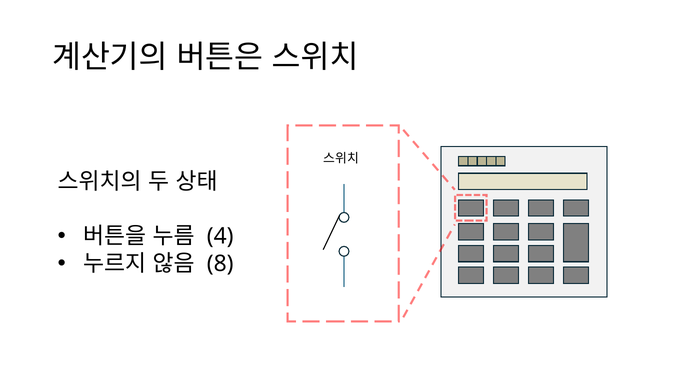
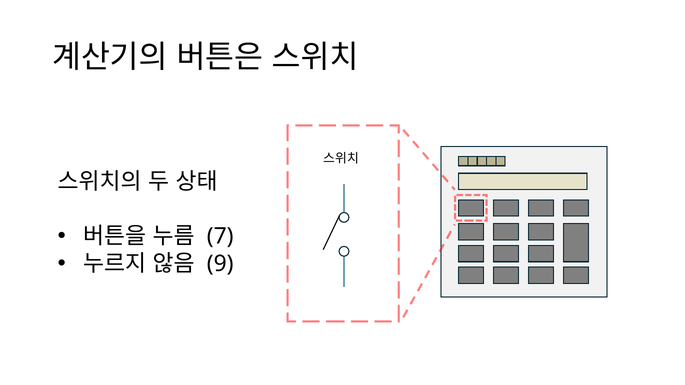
4: 4 -> 7
8: 8 -> 9
